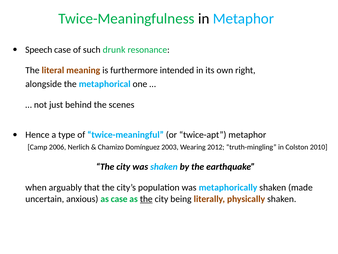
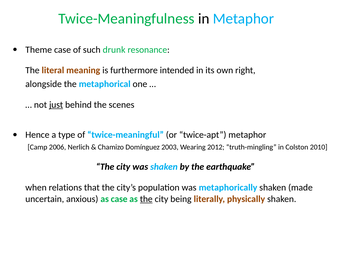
Speech: Speech -> Theme
just underline: none -> present
arguably: arguably -> relations
